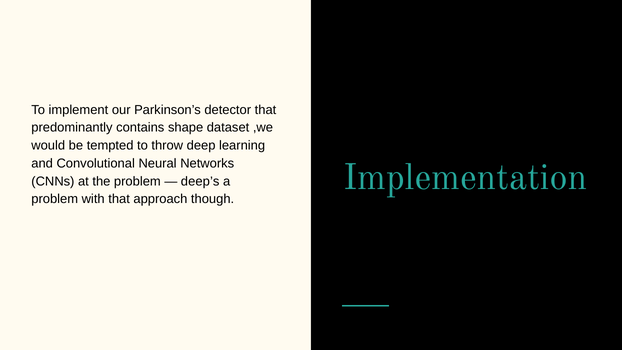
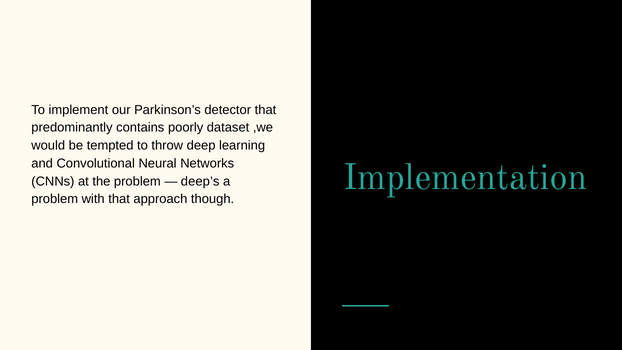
shape: shape -> poorly
